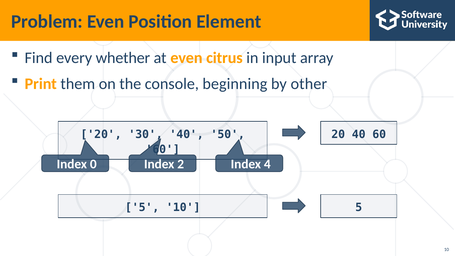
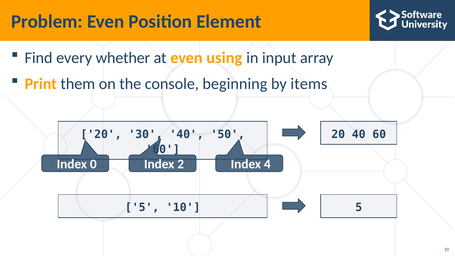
citrus: citrus -> using
other: other -> items
